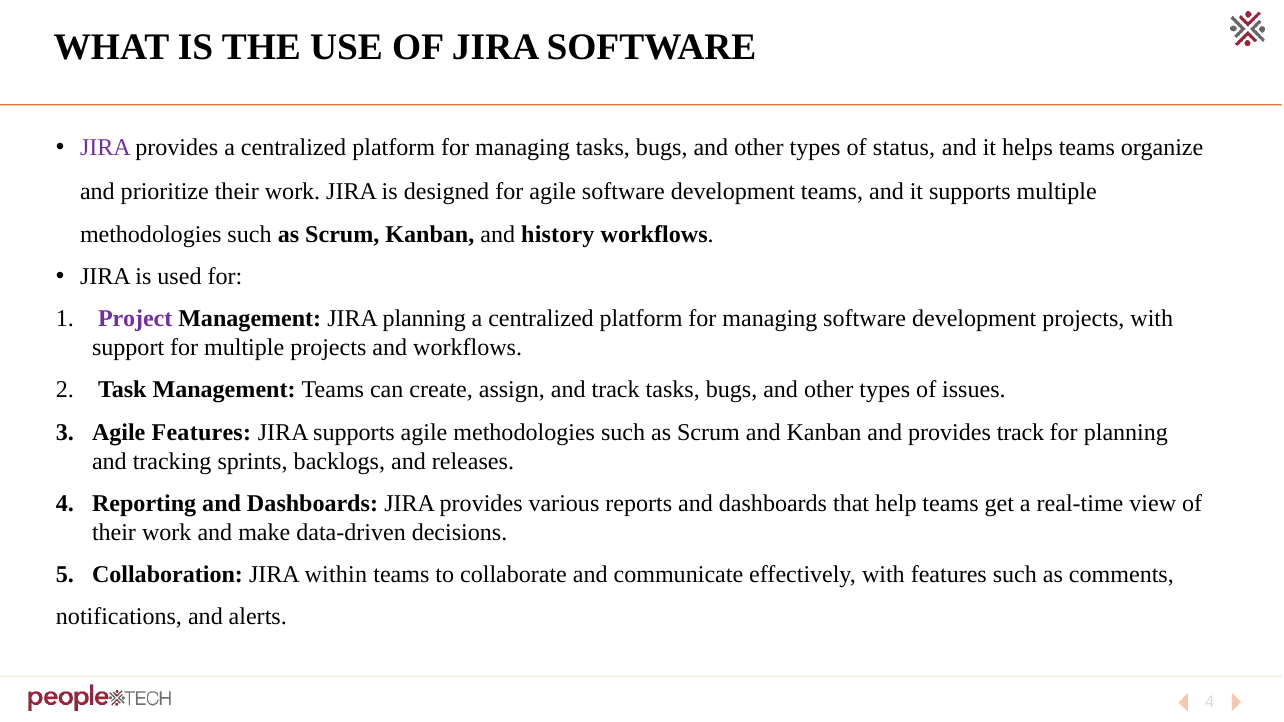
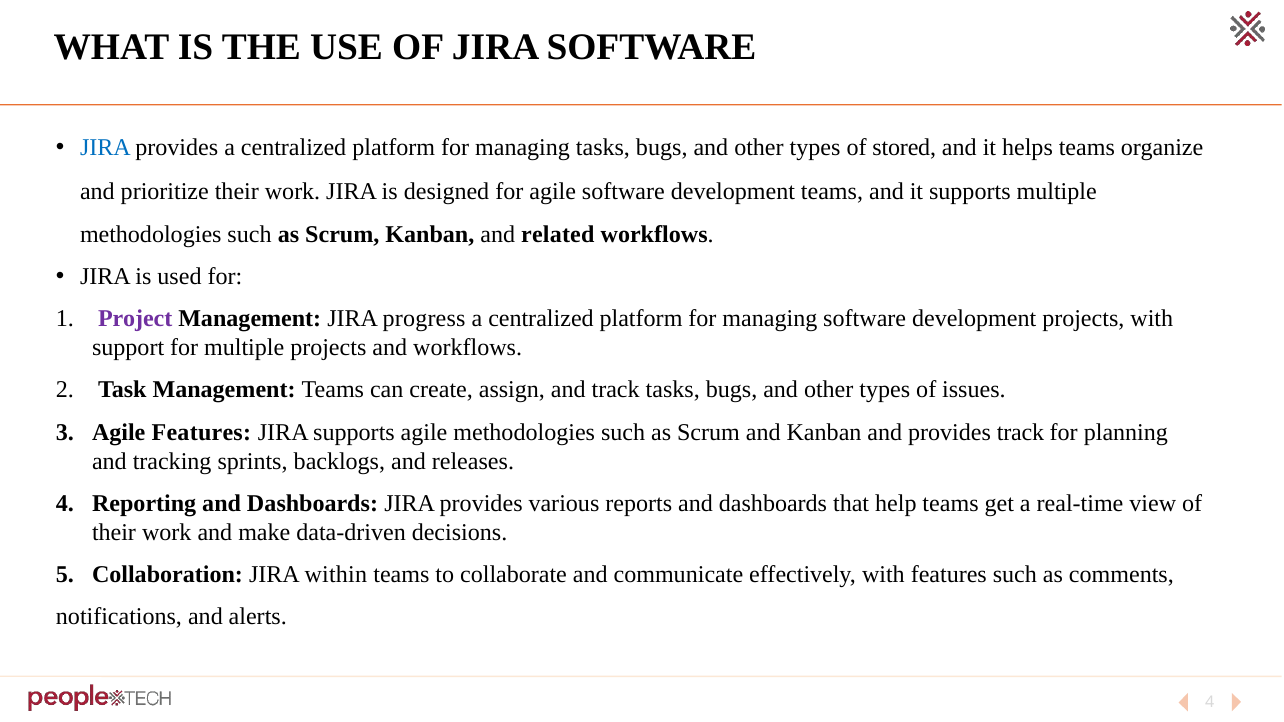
JIRA at (105, 148) colour: purple -> blue
status: status -> stored
history: history -> related
JIRA planning: planning -> progress
